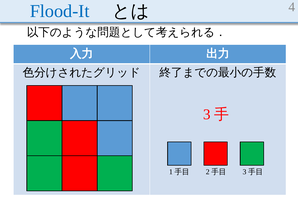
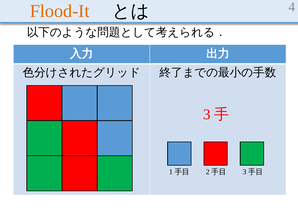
Flood-It colour: blue -> orange
